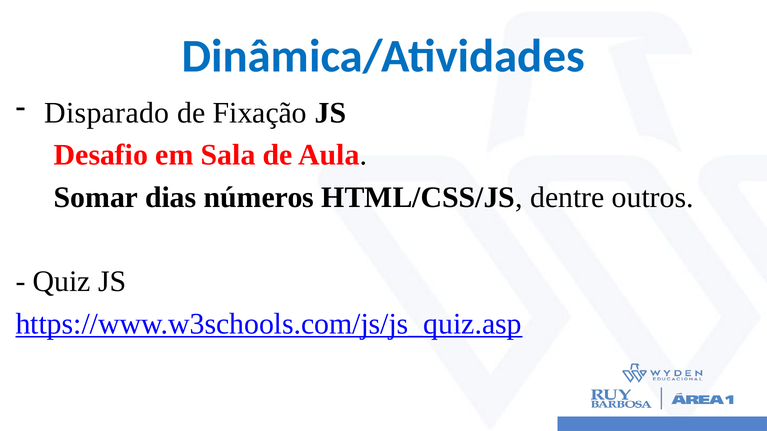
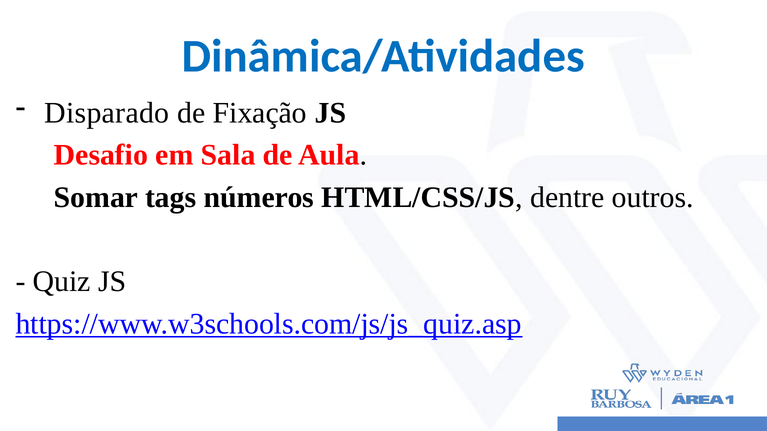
dias: dias -> tags
